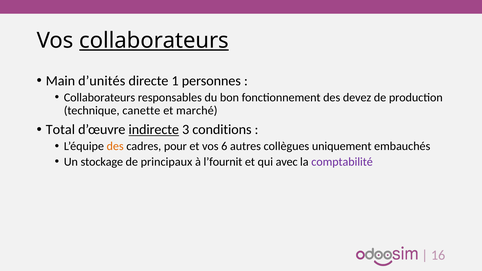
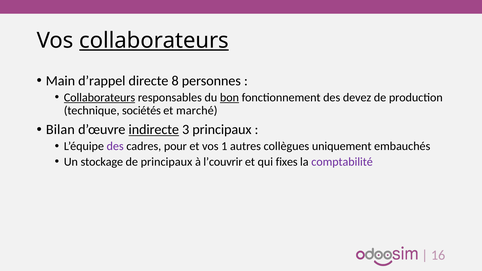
d’unités: d’unités -> d’rappel
1: 1 -> 8
Collaborateurs at (100, 98) underline: none -> present
bon underline: none -> present
canette: canette -> sociétés
Total: Total -> Bilan
3 conditions: conditions -> principaux
des at (115, 146) colour: orange -> purple
6: 6 -> 1
l’fournit: l’fournit -> l’couvrir
avec: avec -> fixes
